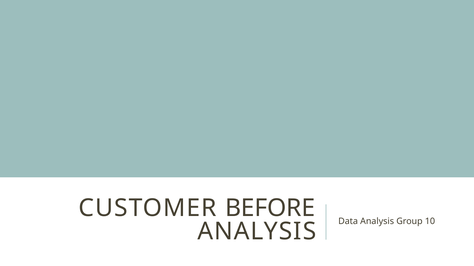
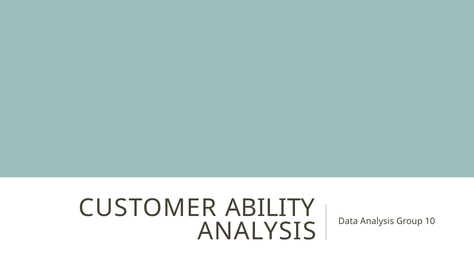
BEFORE: BEFORE -> ABILITY
